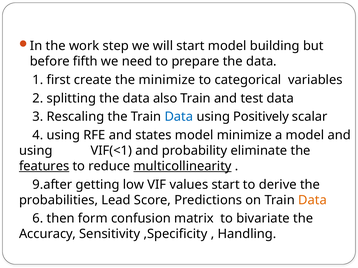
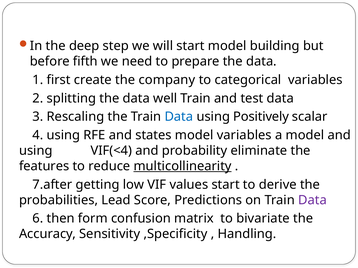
work: work -> deep
the minimize: minimize -> company
also: also -> well
model minimize: minimize -> variables
VIF(<1: VIF(<1 -> VIF(<4
features underline: present -> none
9.after: 9.after -> 7.after
Data at (312, 200) colour: orange -> purple
